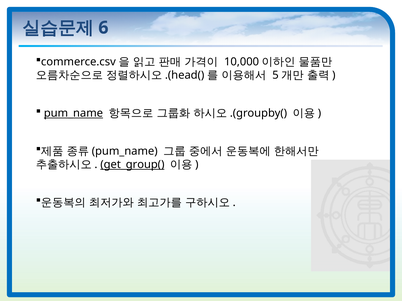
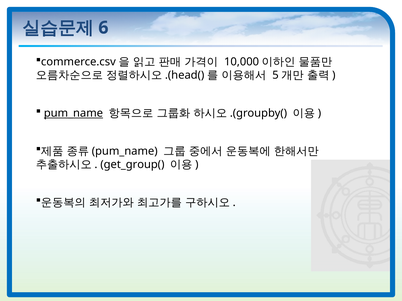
get_group( underline: present -> none
